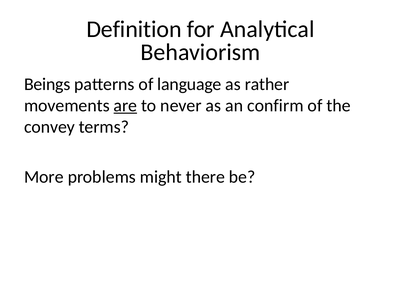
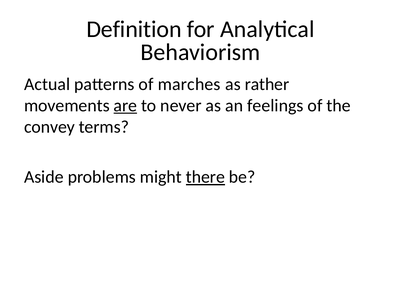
Beings: Beings -> Actual
language: language -> marches
confirm: confirm -> feelings
More: More -> Aside
there underline: none -> present
